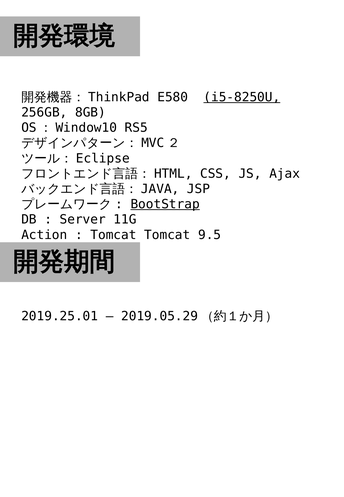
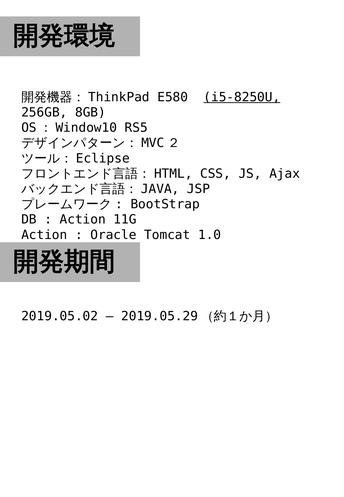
BootStrap underline: present -> none
Server at (83, 219): Server -> Action
Tomcat at (113, 235): Tomcat -> Oracle
9.5: 9.5 -> 1.0
2019.25.01: 2019.25.01 -> 2019.05.02
